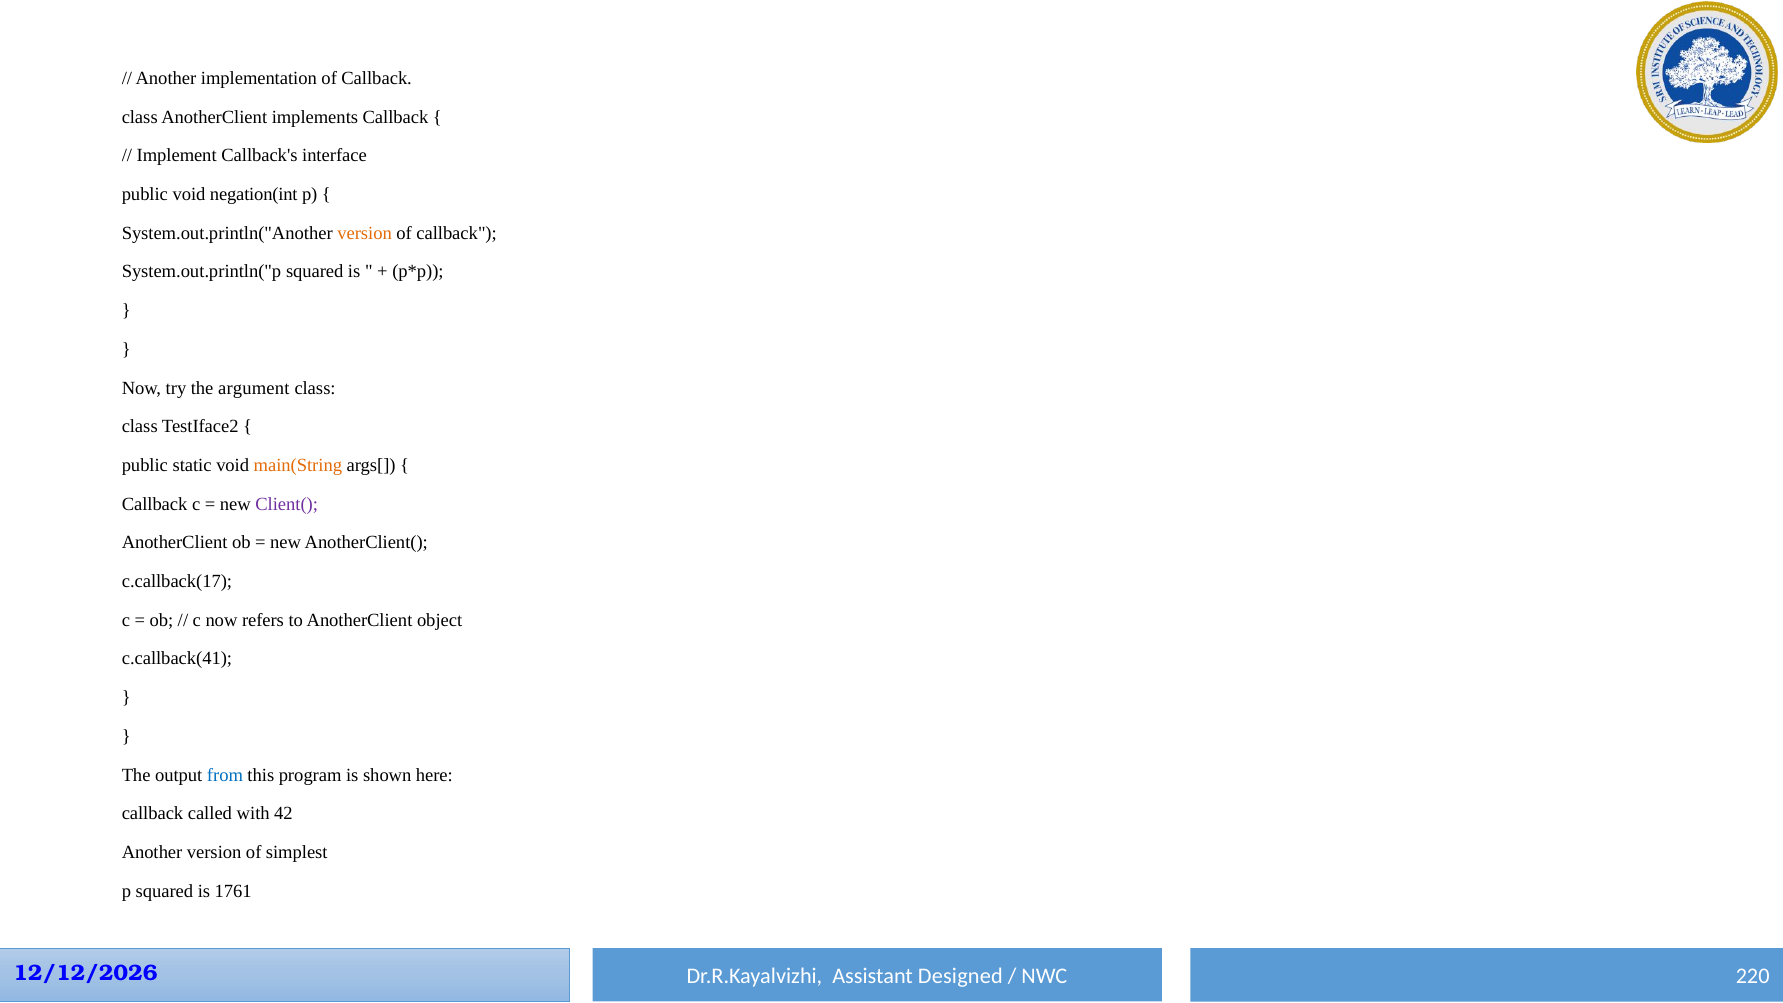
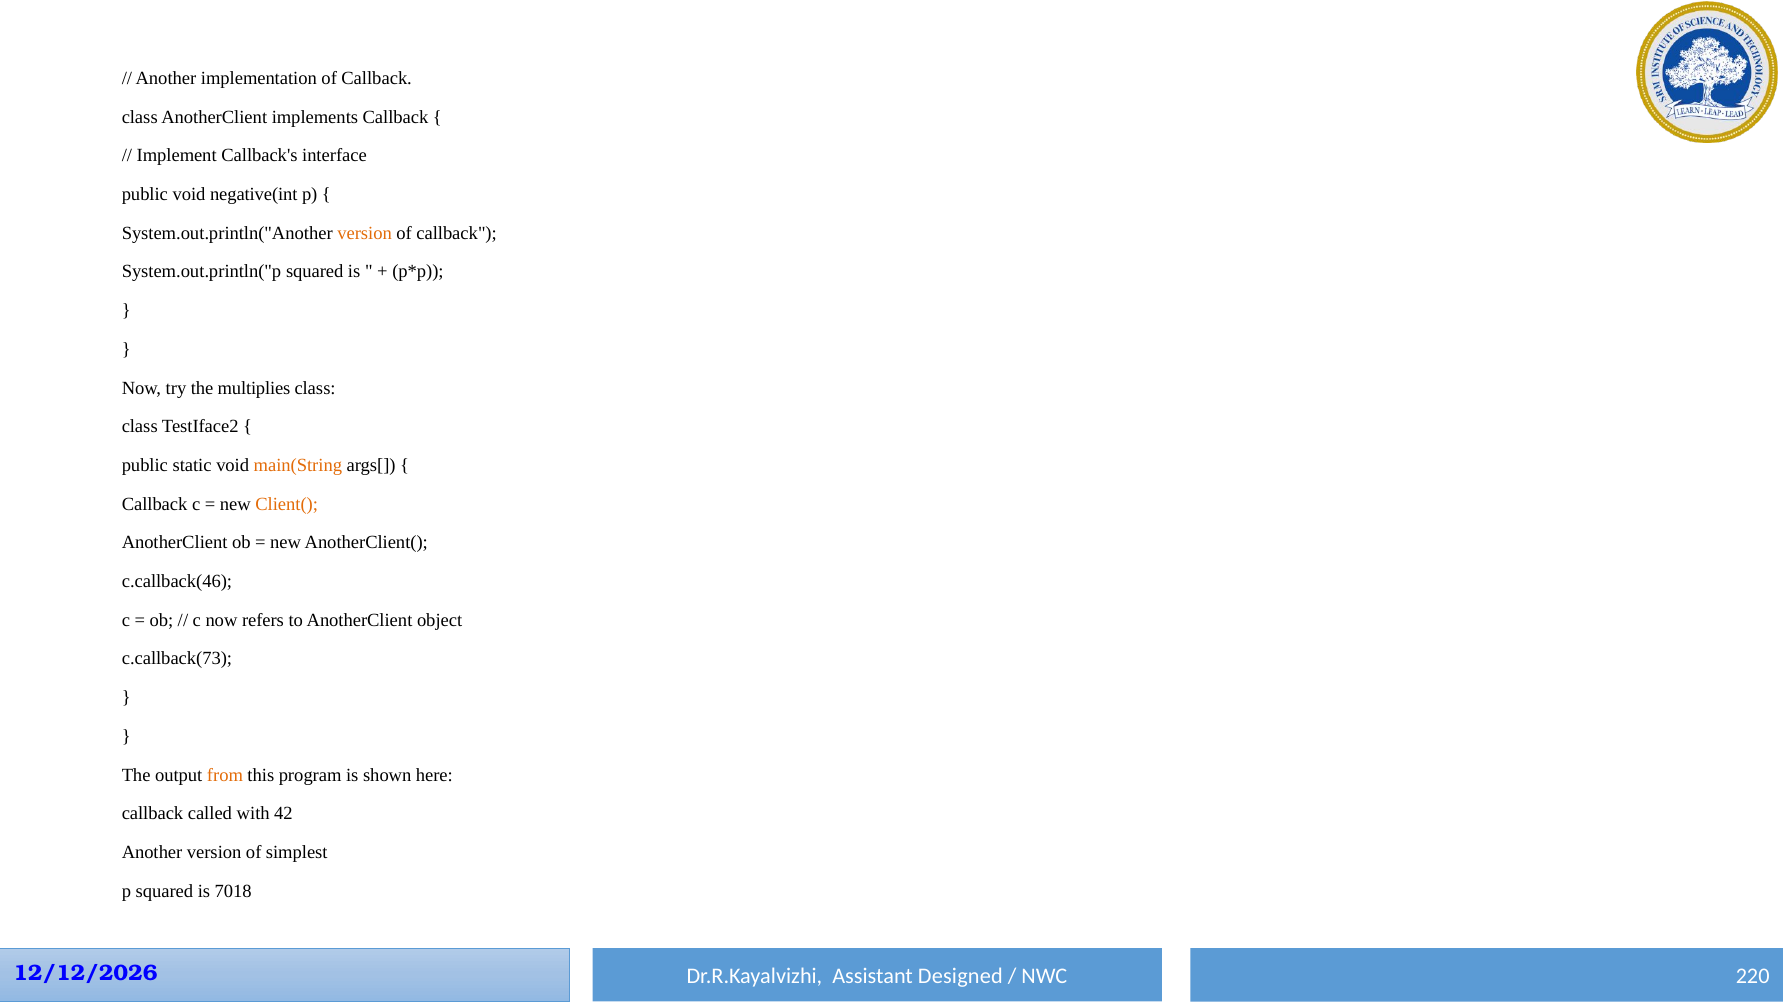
negation(int: negation(int -> negative(int
argument: argument -> multiplies
Client( colour: purple -> orange
c.callback(17: c.callback(17 -> c.callback(46
c.callback(41: c.callback(41 -> c.callback(73
from colour: blue -> orange
1761: 1761 -> 7018
